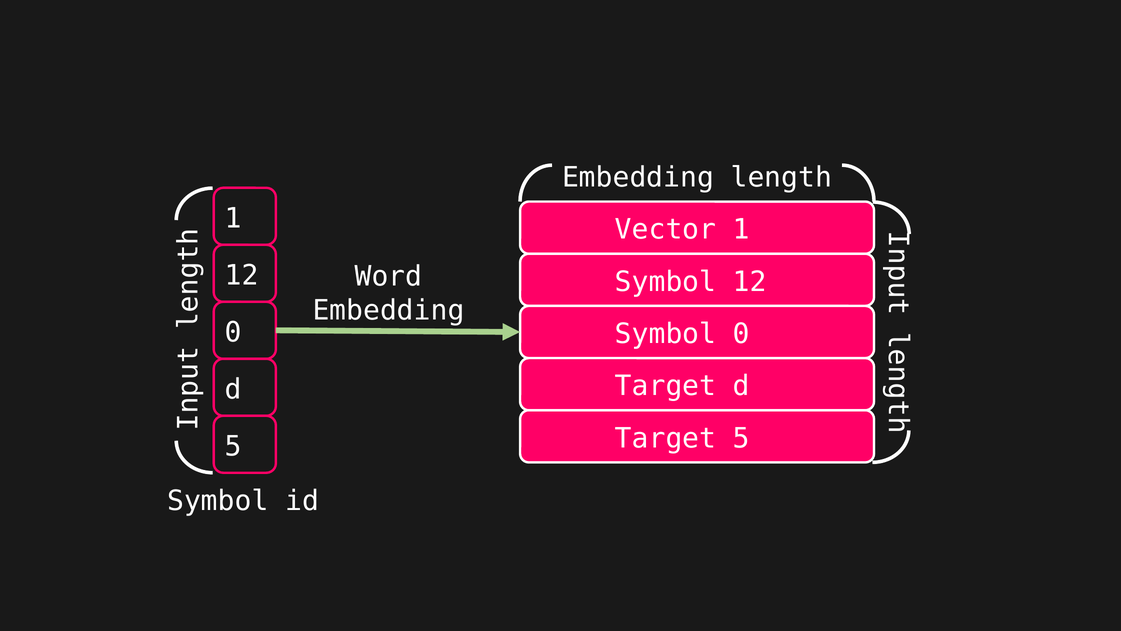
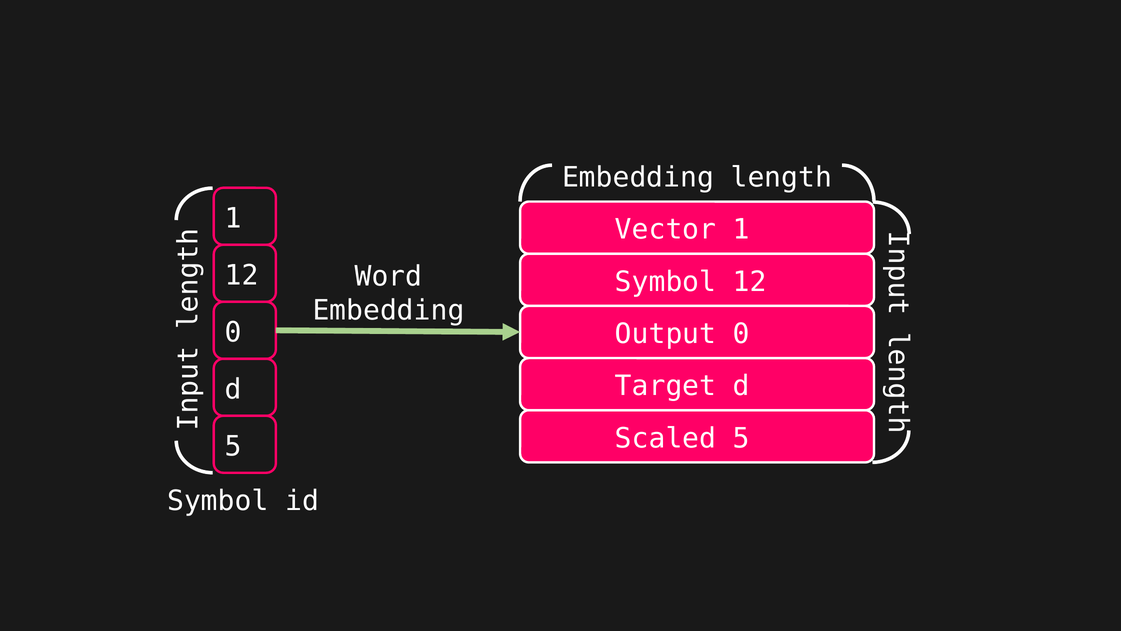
Symbol at (666, 334): Symbol -> Output
Target at (666, 438): Target -> Scaled
